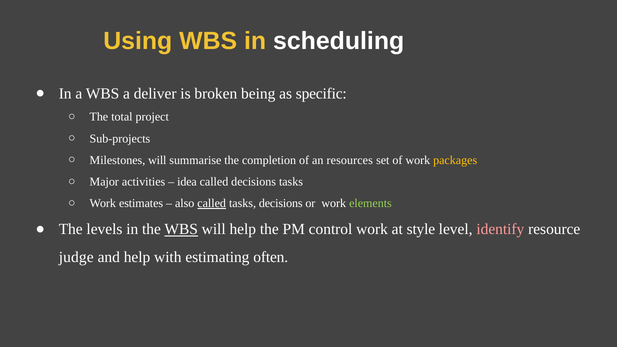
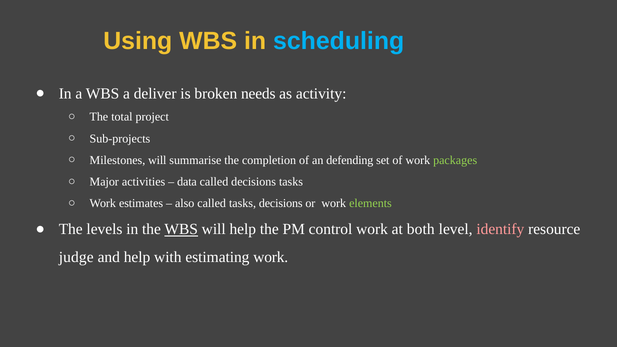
scheduling colour: white -> light blue
being: being -> needs
specific: specific -> activity
resources: resources -> defending
packages colour: yellow -> light green
idea: idea -> data
called at (212, 203) underline: present -> none
style: style -> both
estimating often: often -> work
